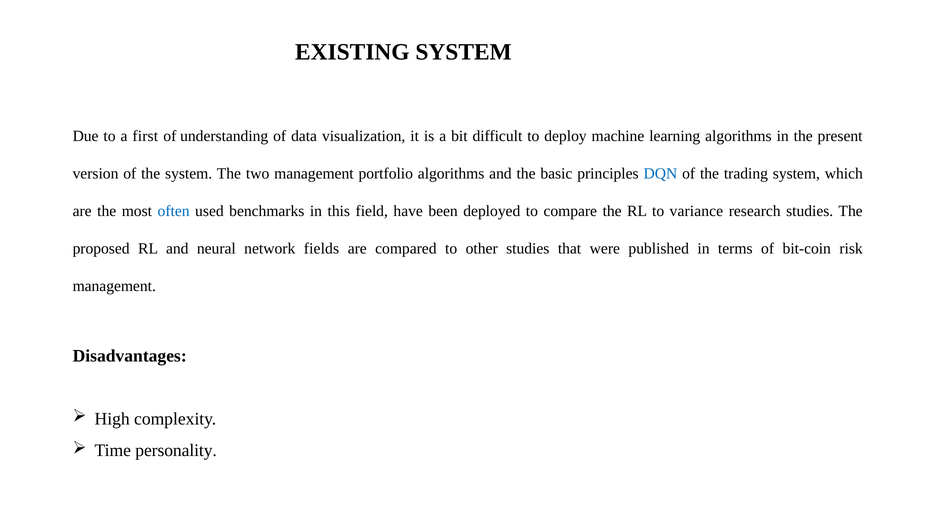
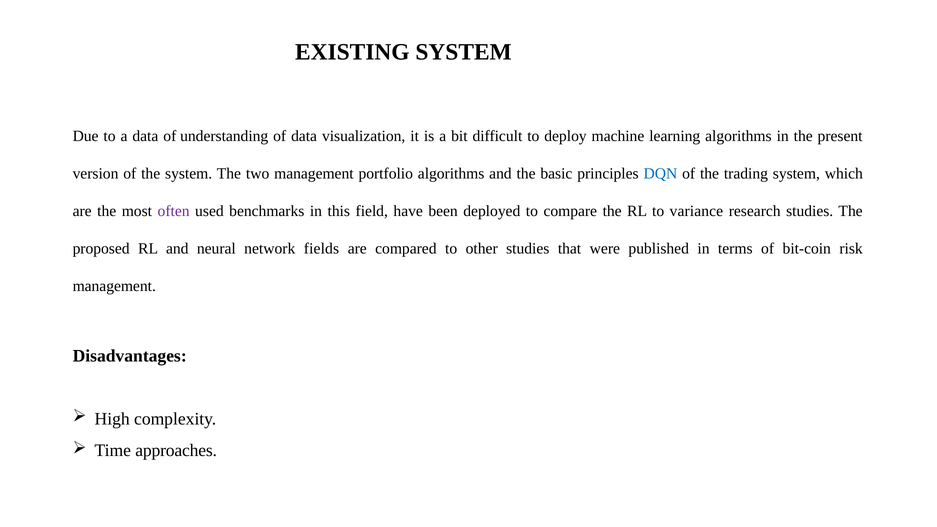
a first: first -> data
often colour: blue -> purple
personality: personality -> approaches
